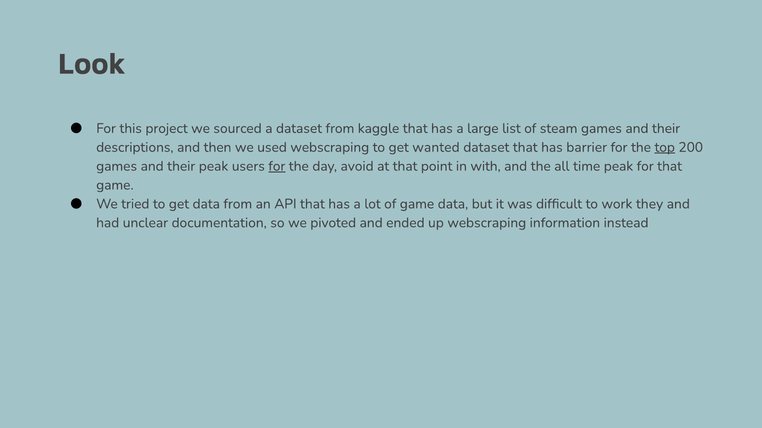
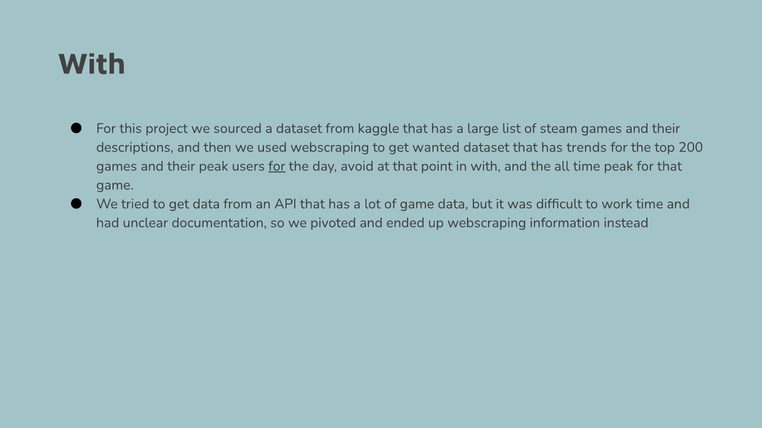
Look at (92, 64): Look -> With
barrier: barrier -> trends
top underline: present -> none
work they: they -> time
